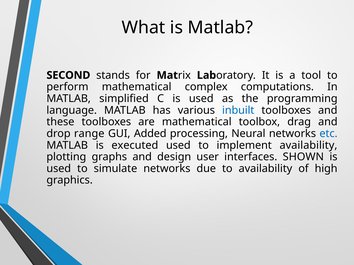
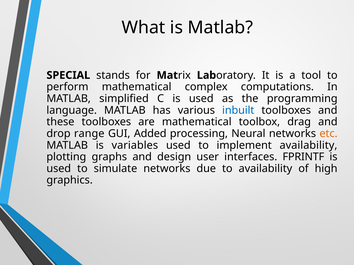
SECOND: SECOND -> SPECIAL
etc colour: blue -> orange
executed: executed -> variables
SHOWN: SHOWN -> FPRINTF
